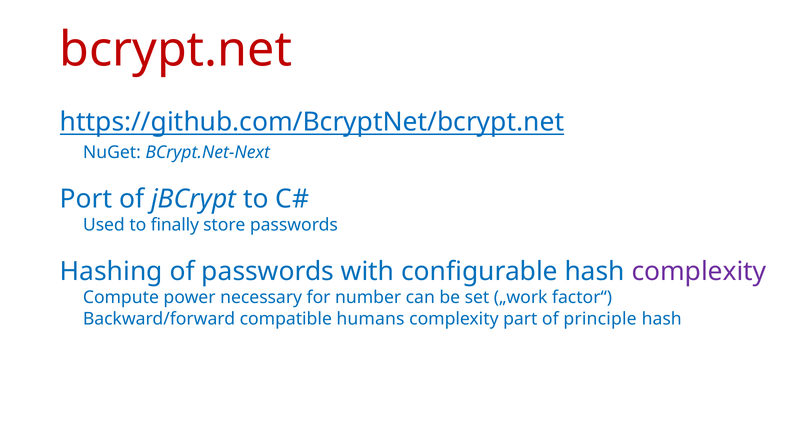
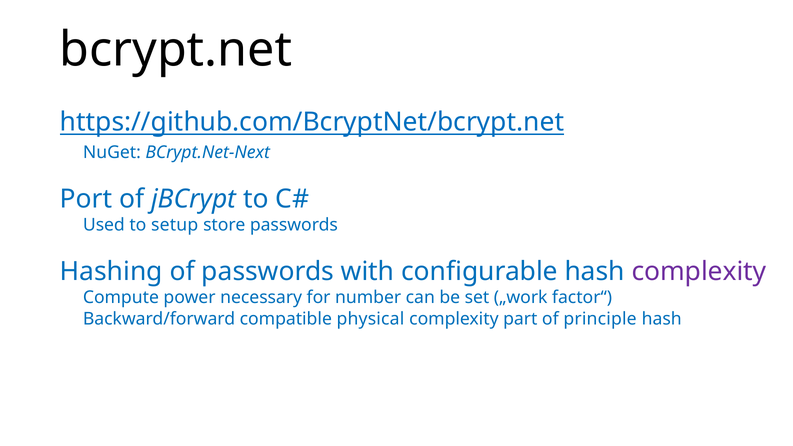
bcrypt.net colour: red -> black
finally: finally -> setup
humans: humans -> physical
